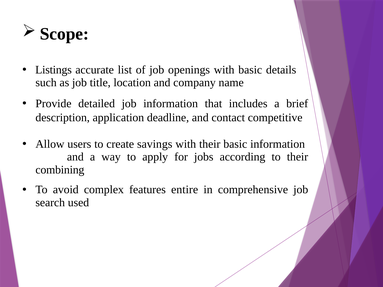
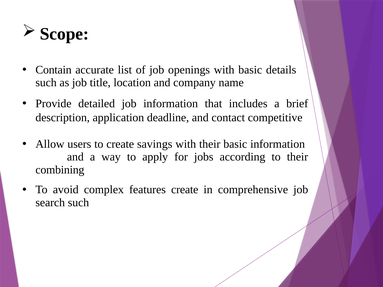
Listings: Listings -> Contain
features entire: entire -> create
search used: used -> such
